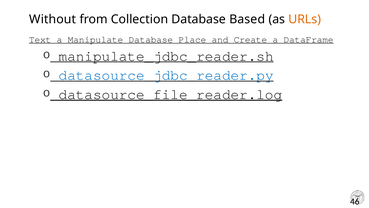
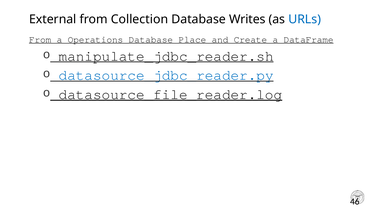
Without: Without -> External
Based: Based -> Writes
URLs colour: orange -> blue
Text at (40, 39): Text -> From
Manipulate: Manipulate -> Operations
